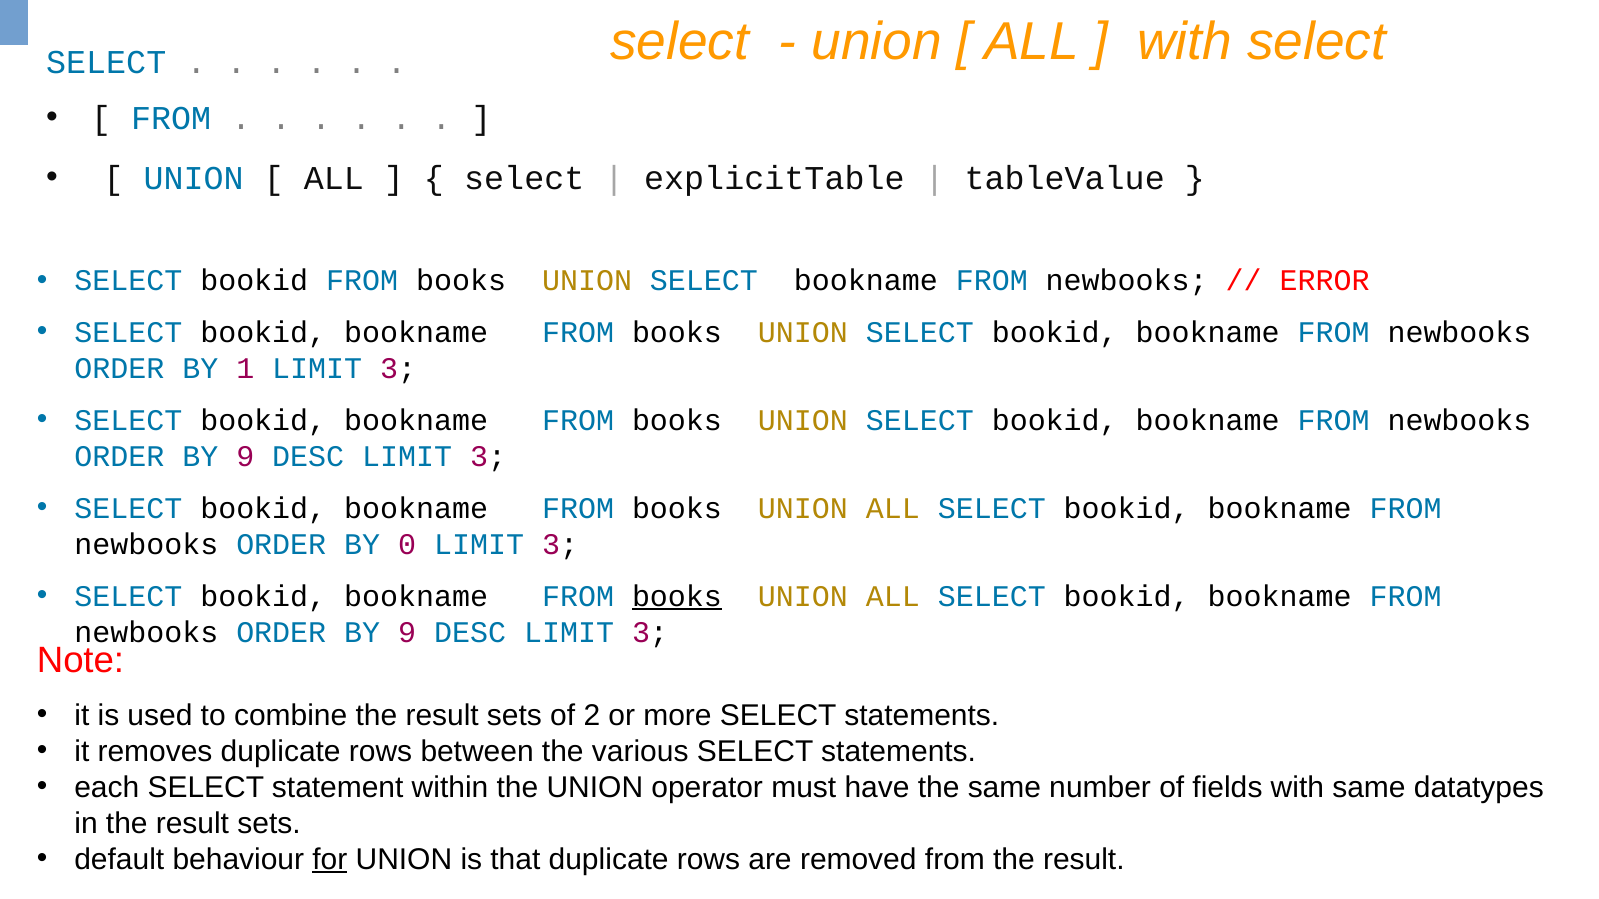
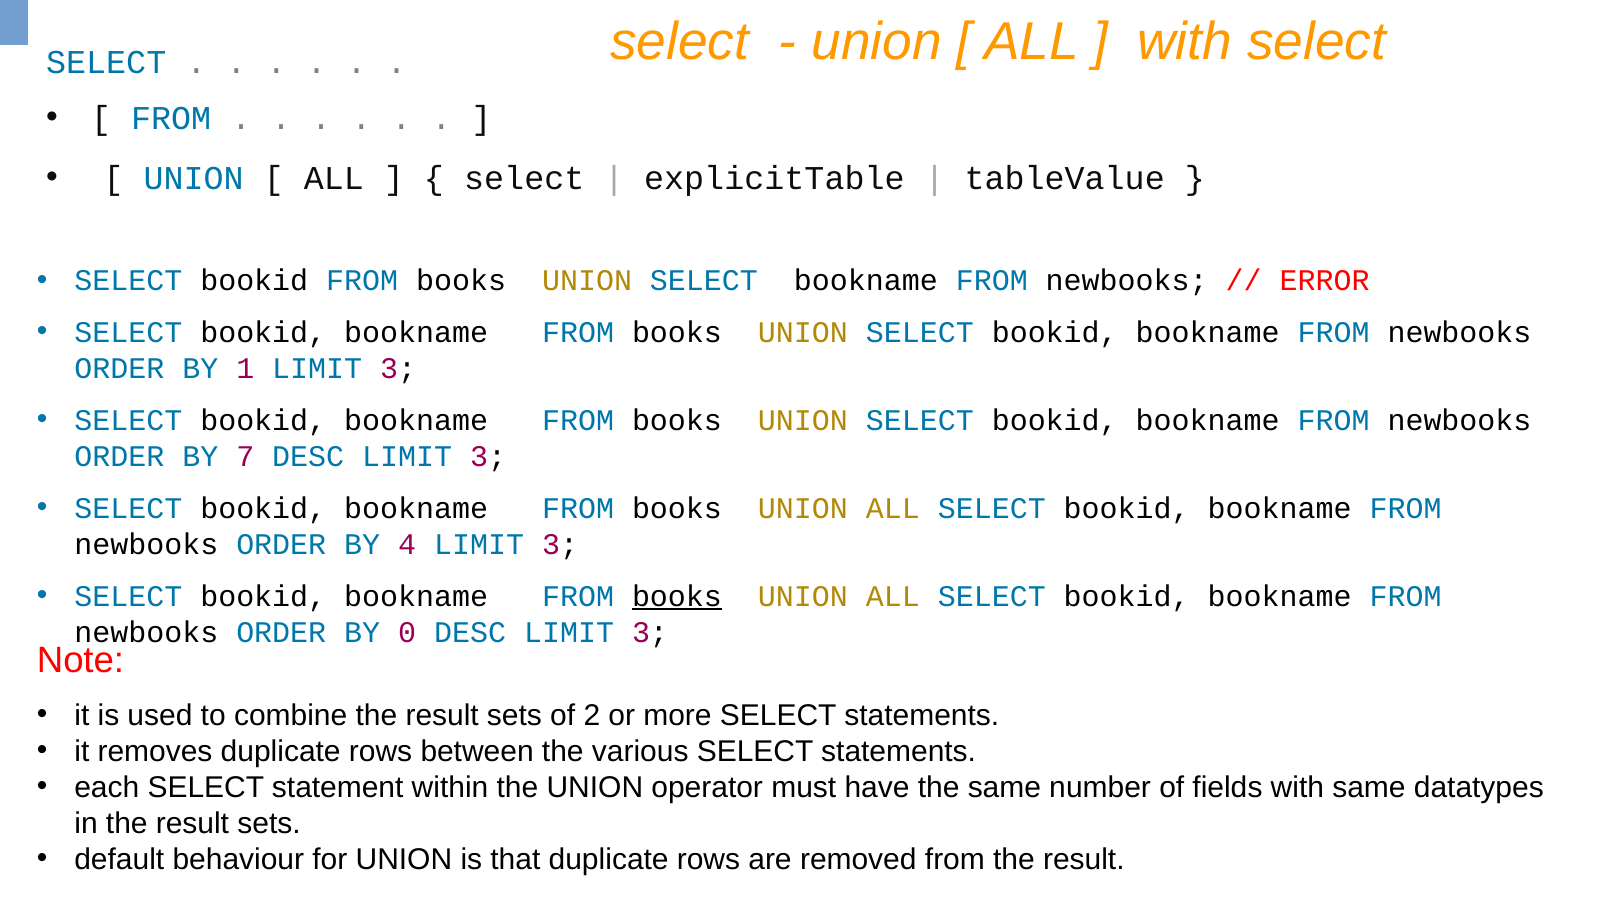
9 at (245, 457): 9 -> 7
0: 0 -> 4
9 at (407, 633): 9 -> 0
for underline: present -> none
